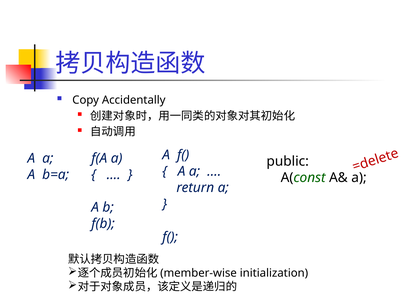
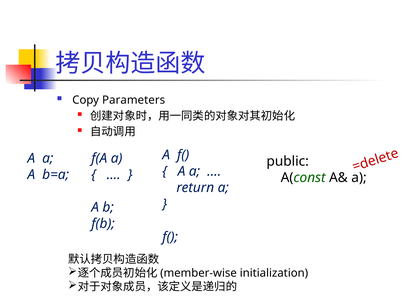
Accidentally: Accidentally -> Parameters
